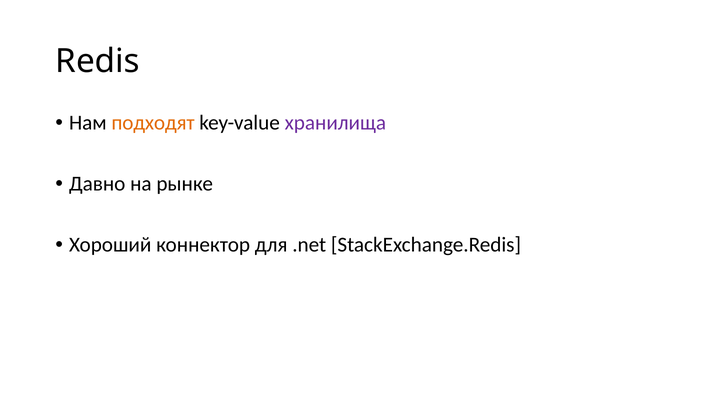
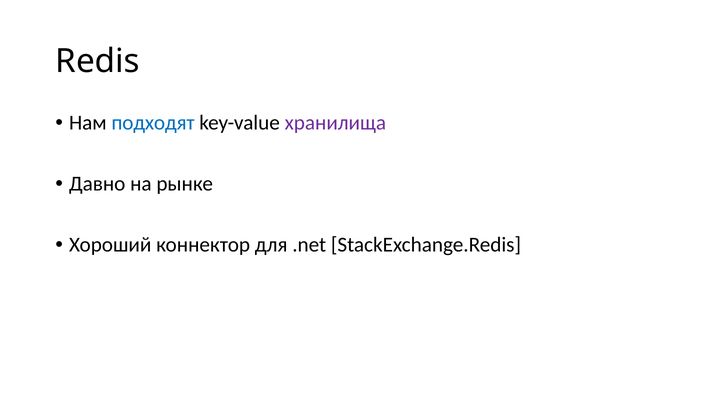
подходят colour: orange -> blue
